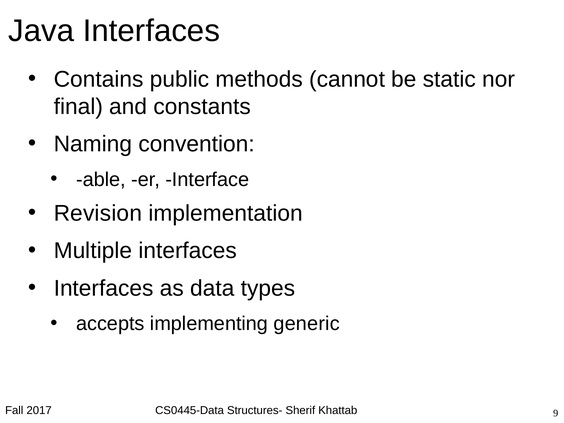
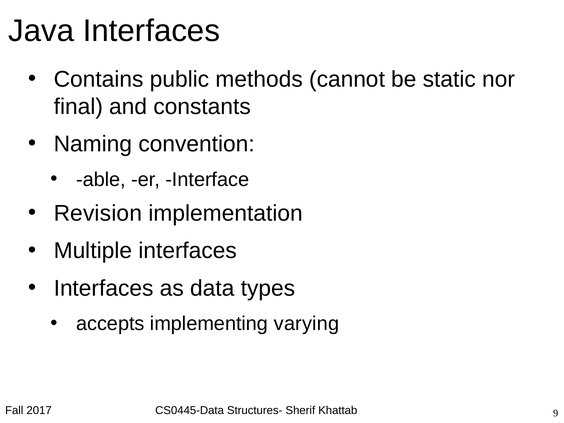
generic: generic -> varying
